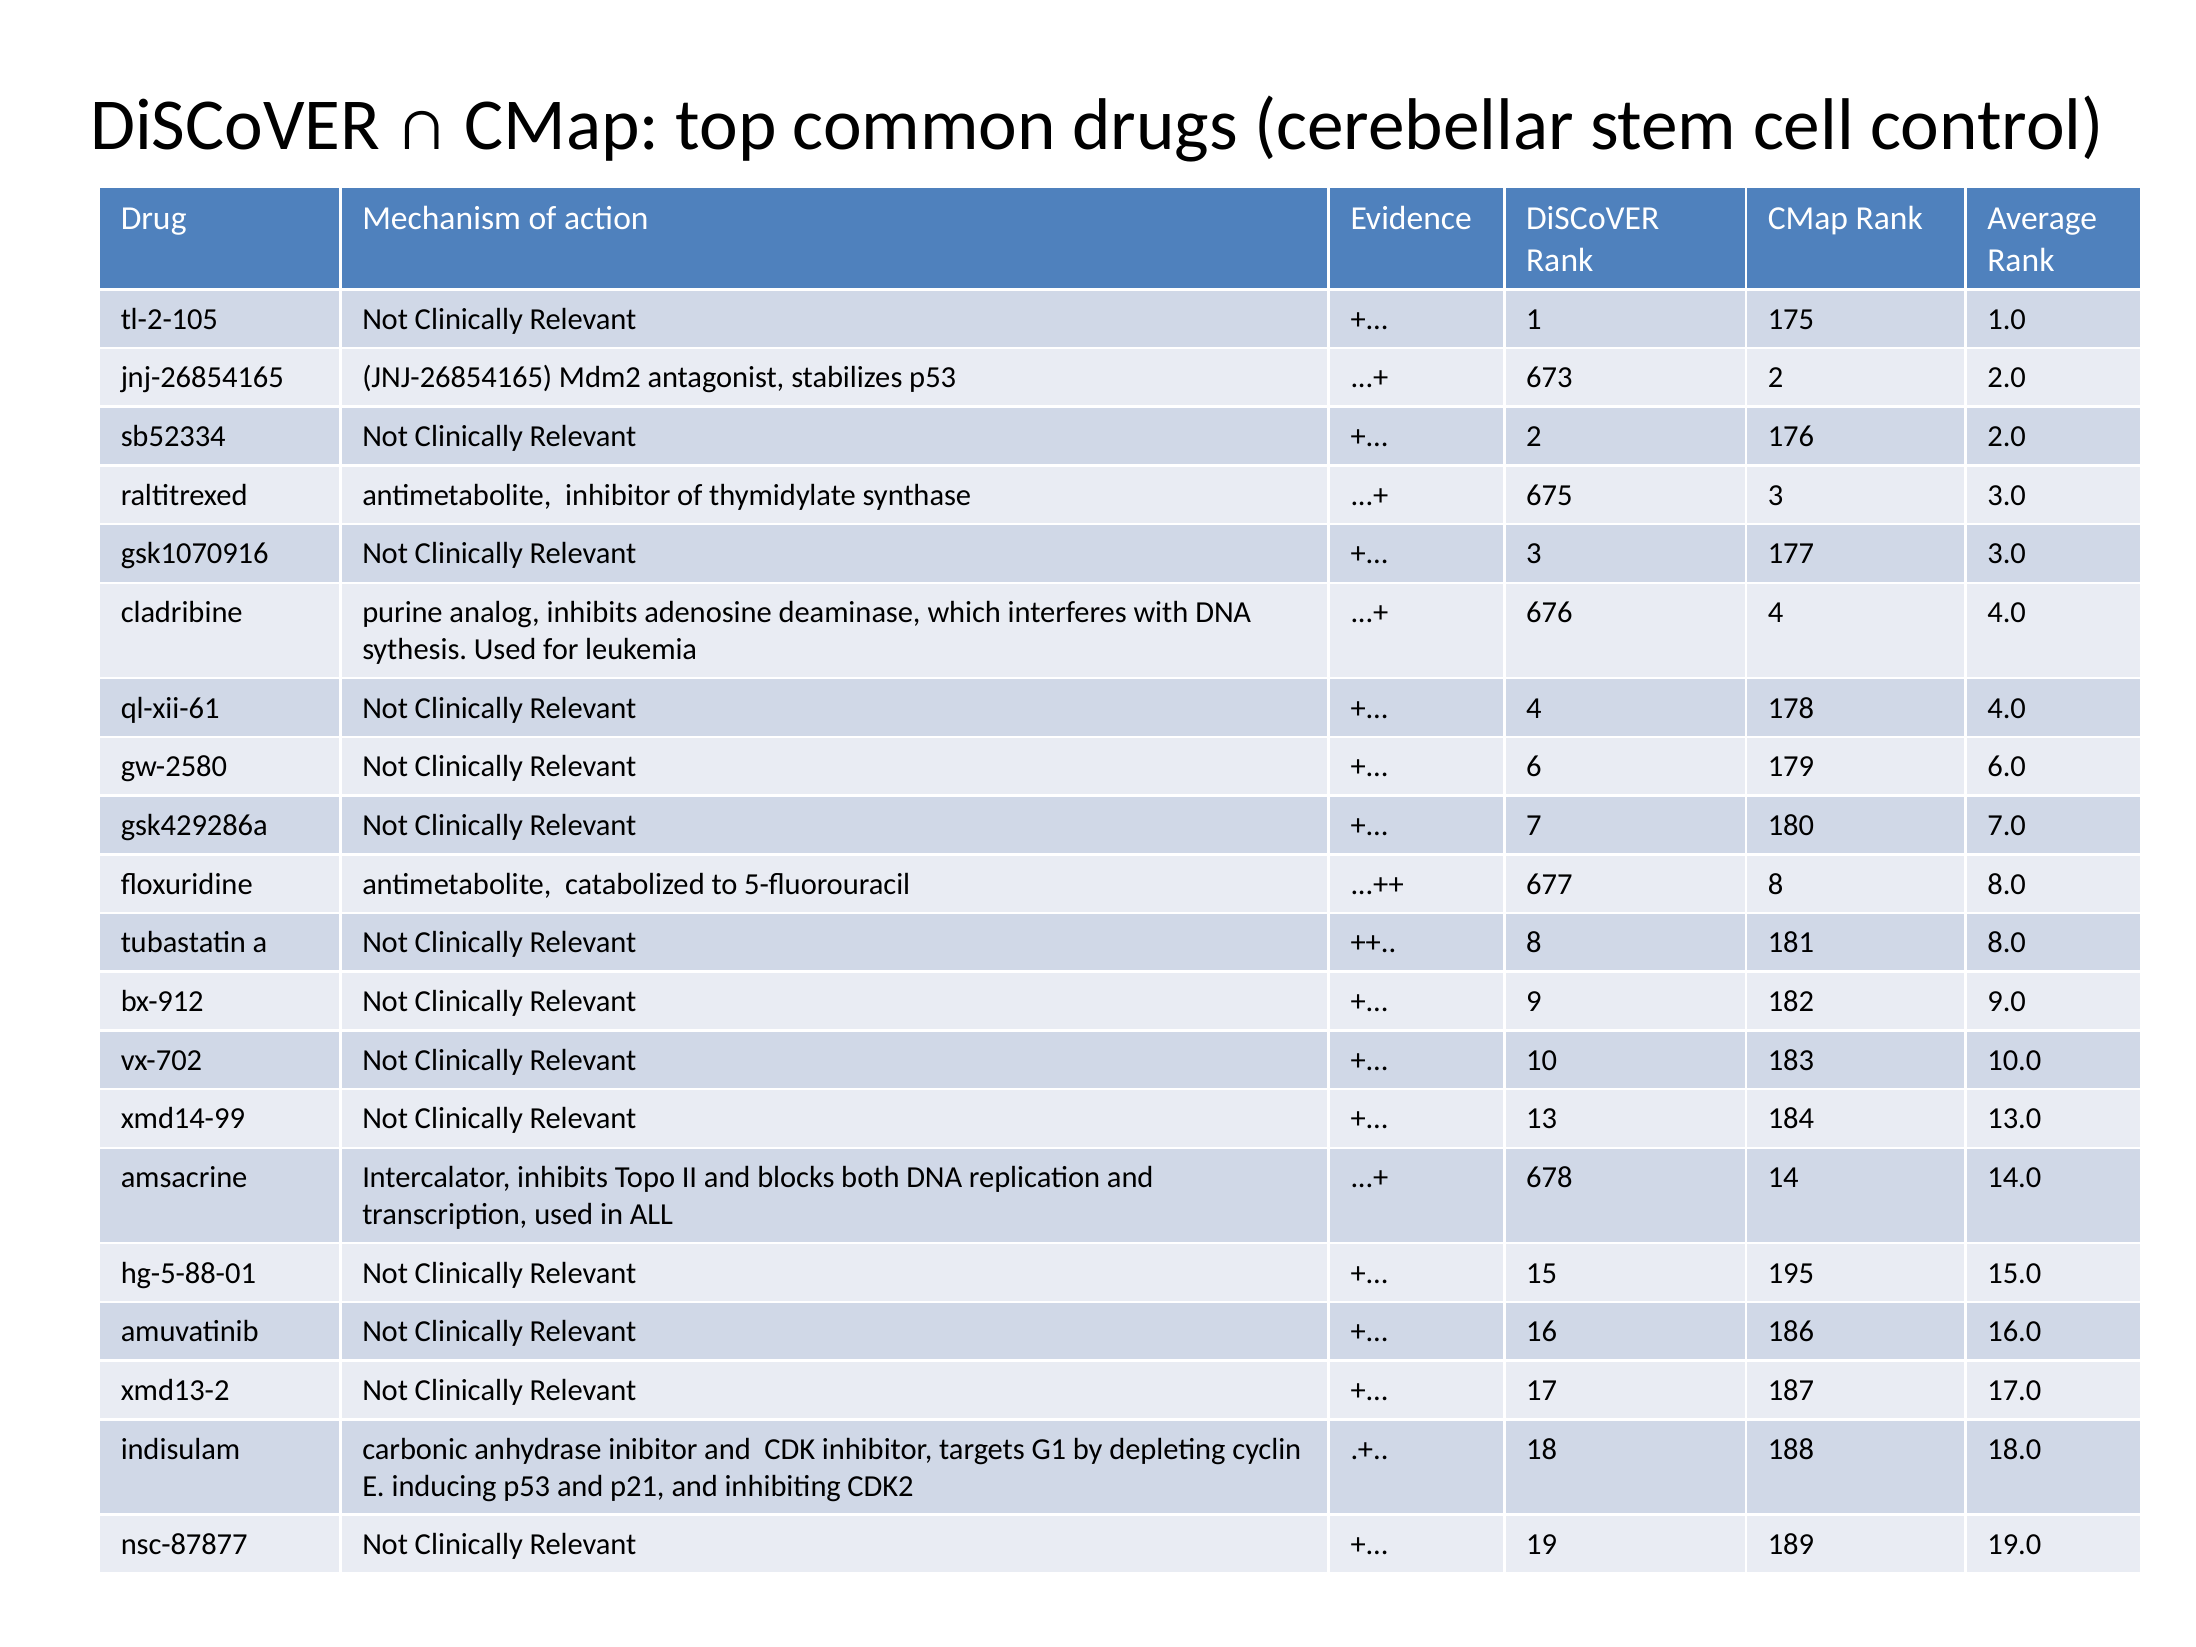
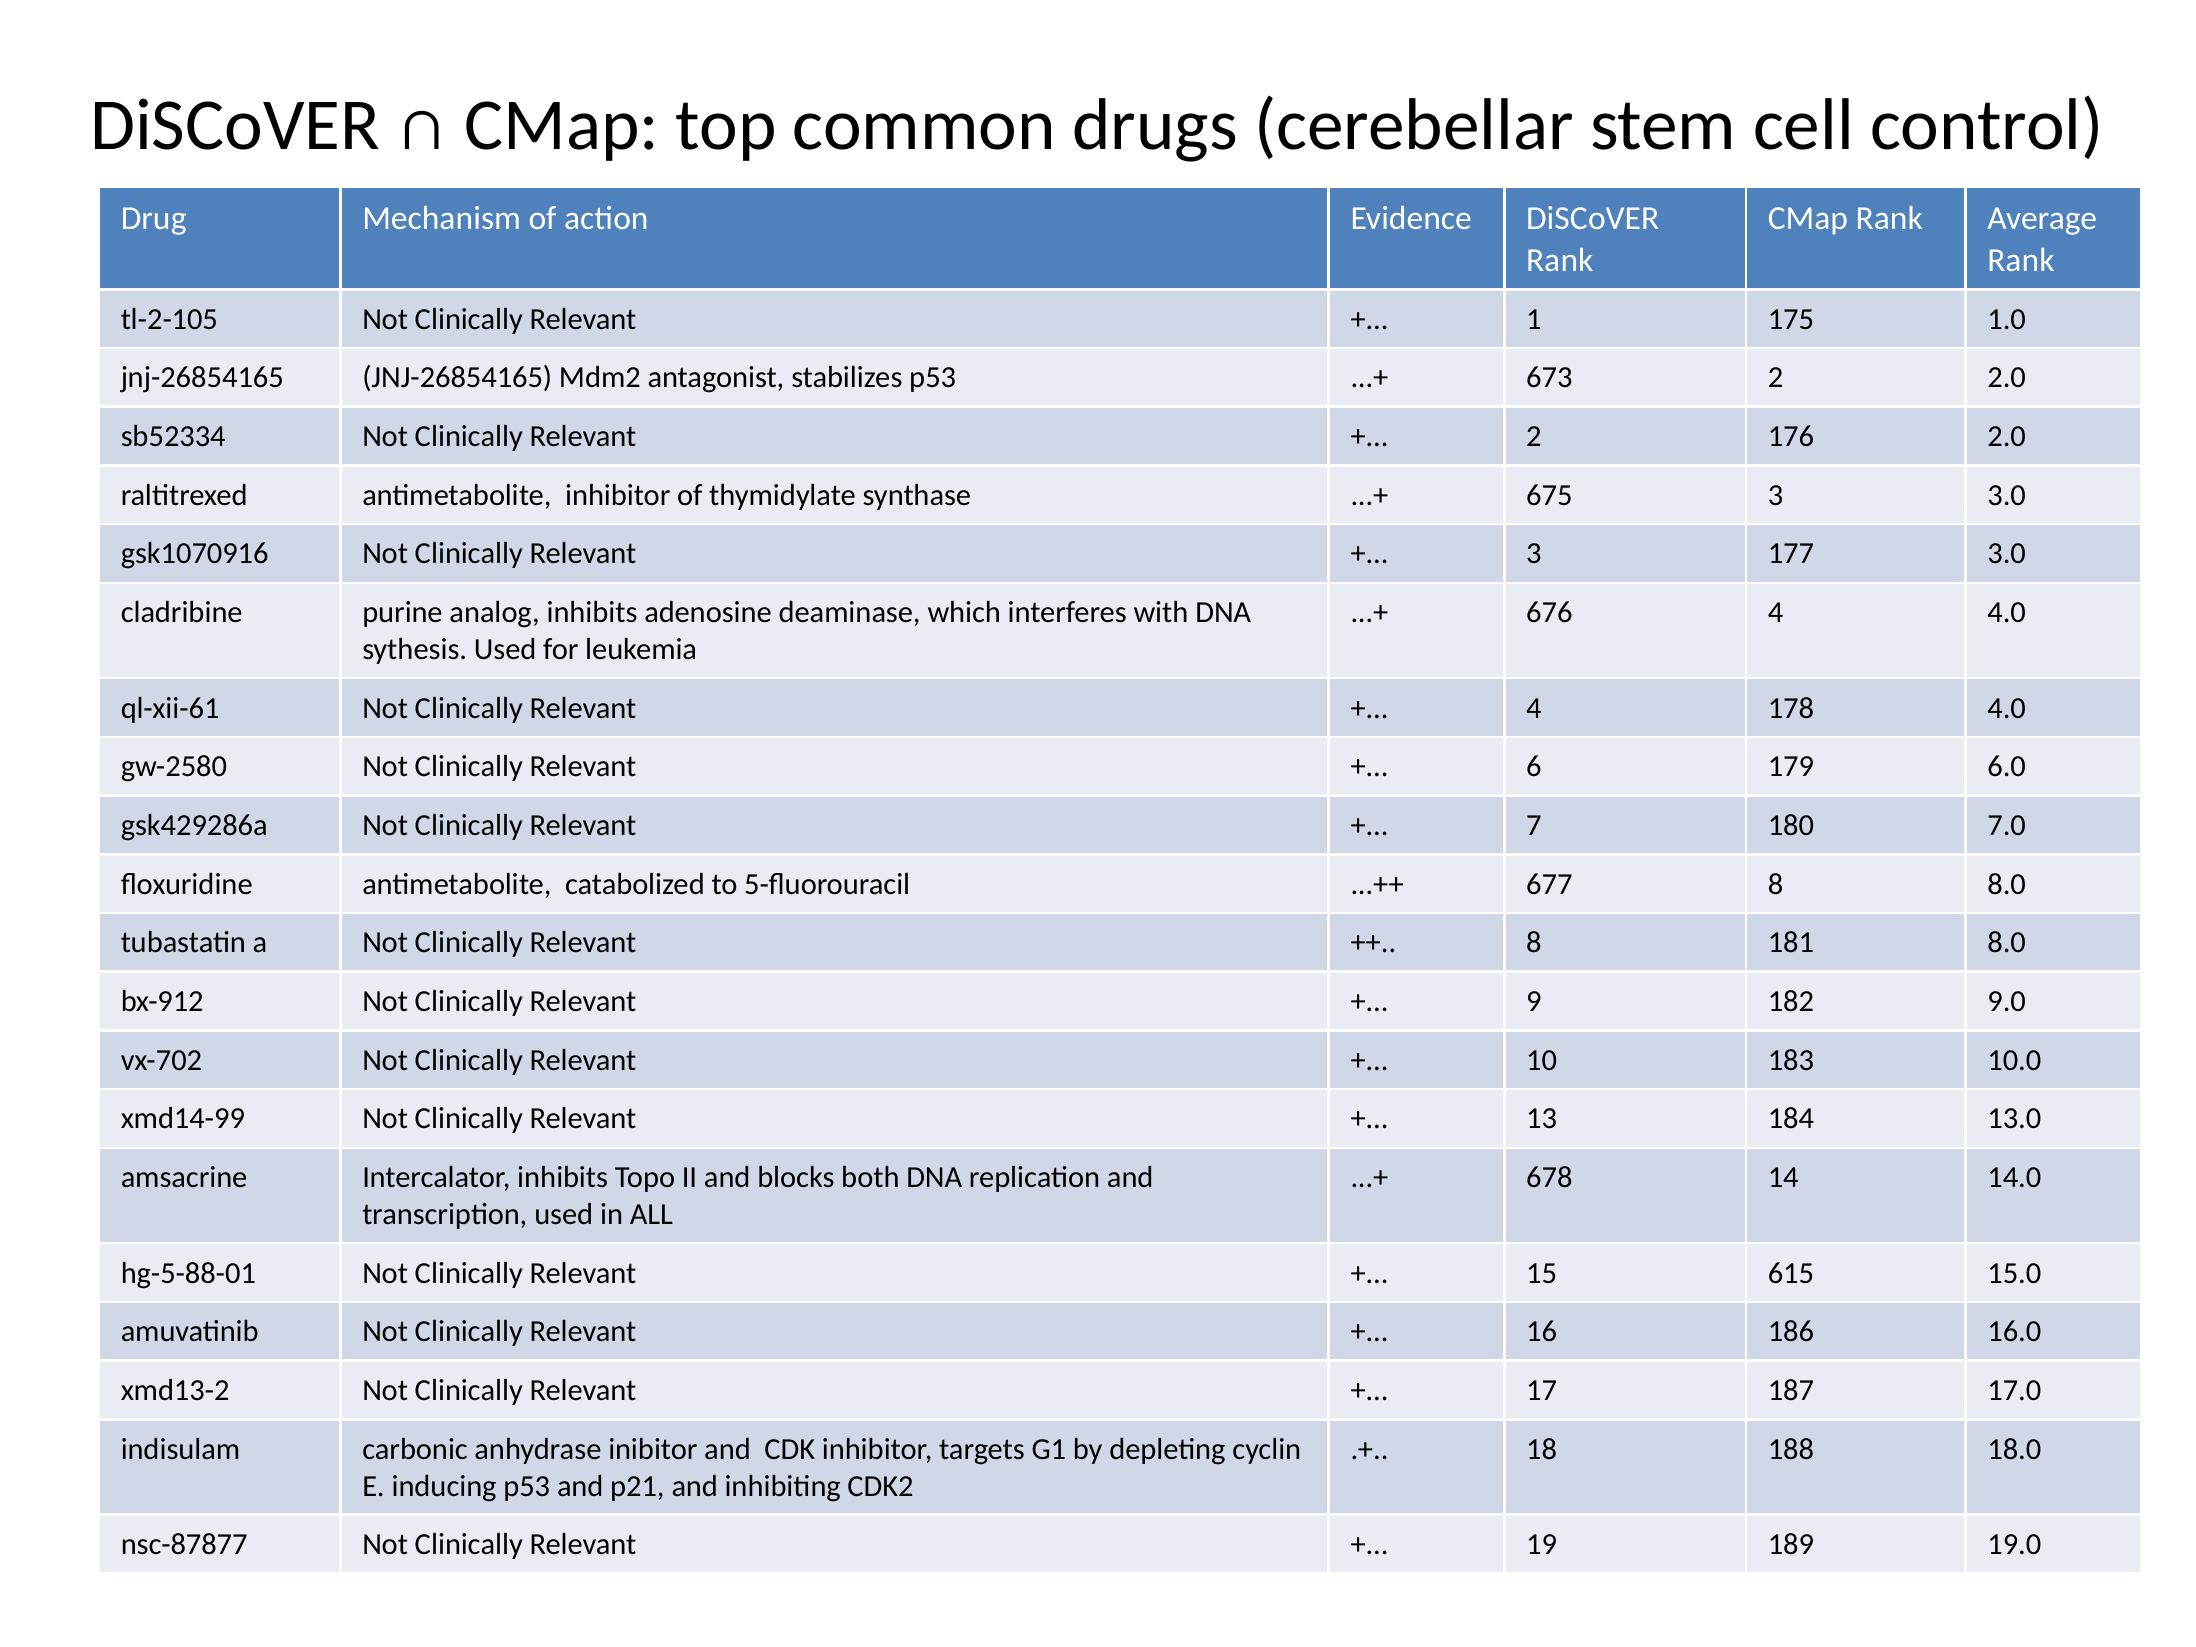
195: 195 -> 615
